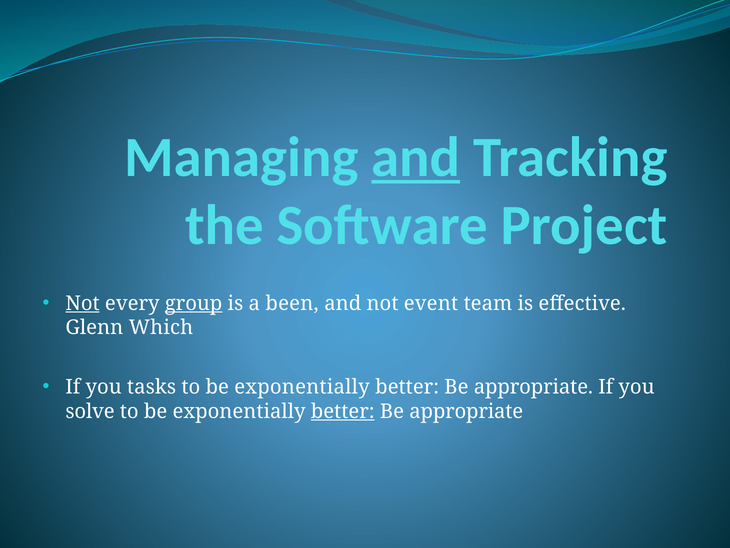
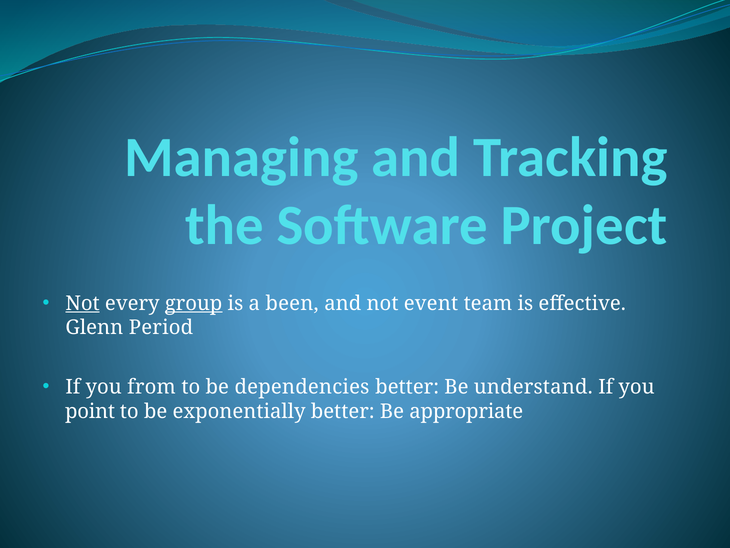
and at (416, 157) underline: present -> none
Which: Which -> Period
tasks: tasks -> from
exponentially at (302, 387): exponentially -> dependencies
appropriate at (533, 387): appropriate -> understand
solve: solve -> point
better at (343, 411) underline: present -> none
